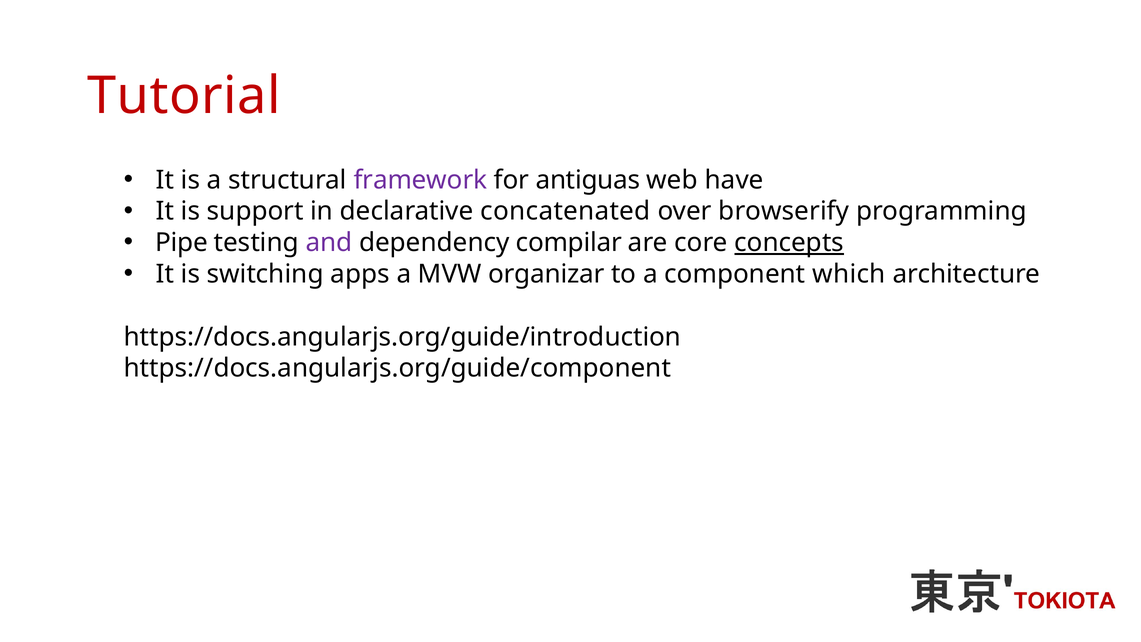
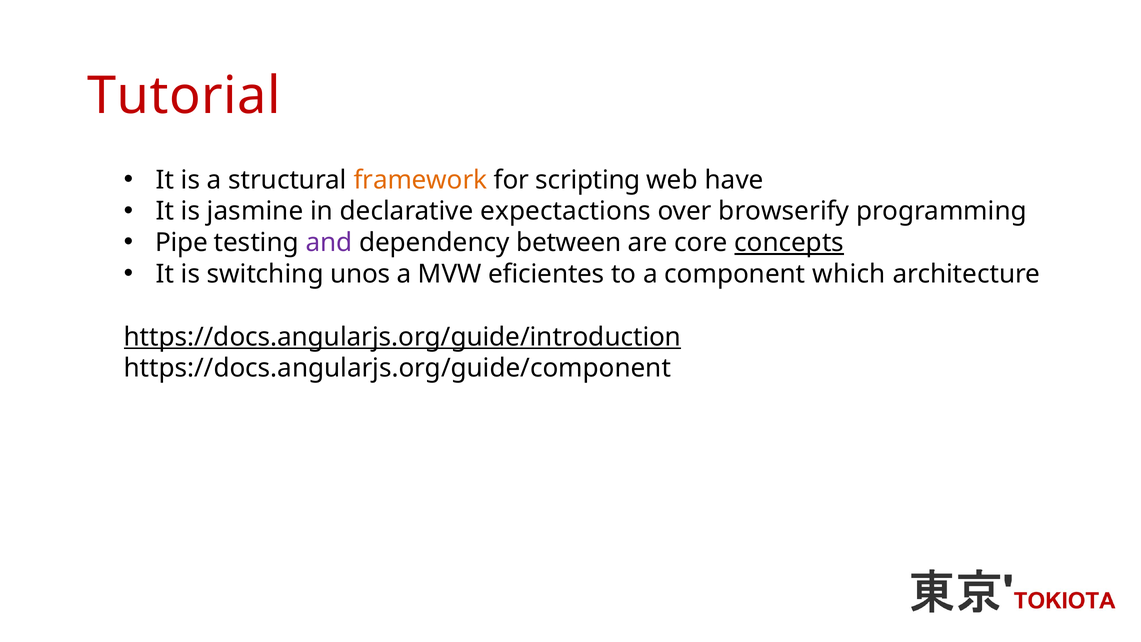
framework colour: purple -> orange
antiguas: antiguas -> scripting
support: support -> jasmine
concatenated: concatenated -> expectactions
compilar: compilar -> between
apps: apps -> unos
organizar: organizar -> eficientes
https://docs.angularjs.org/guide/introduction underline: none -> present
